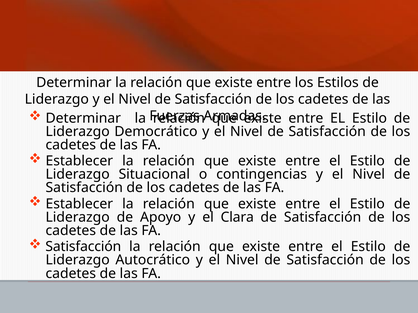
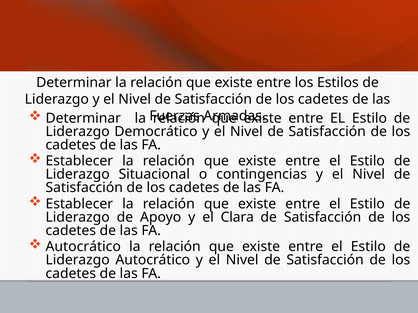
Satisfacción at (83, 247): Satisfacción -> Autocrático
